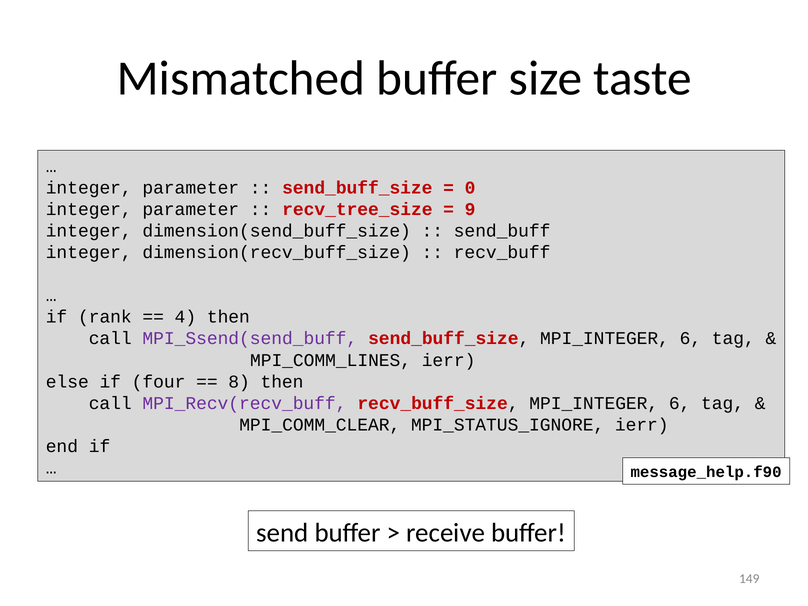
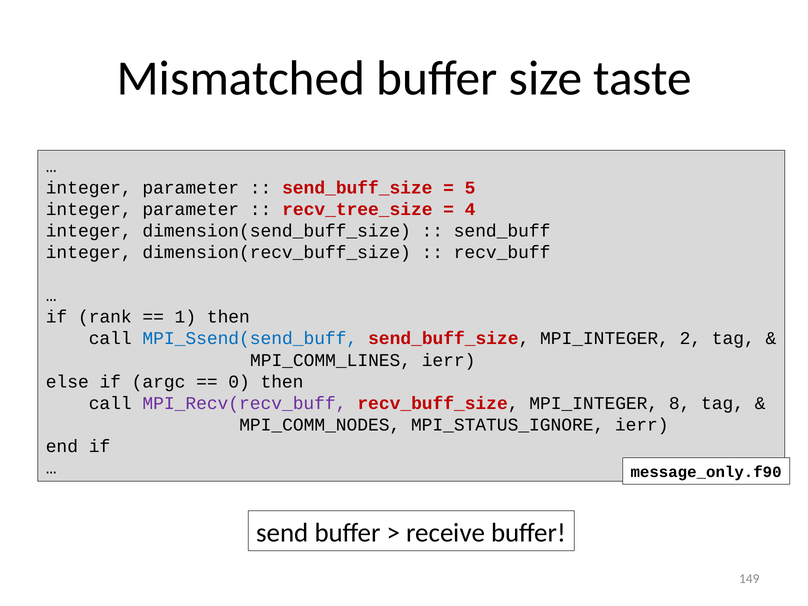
0: 0 -> 5
9: 9 -> 4
4: 4 -> 1
MPI_Ssend(send_buff colour: purple -> blue
send_buff_size MPI_INTEGER 6: 6 -> 2
four: four -> argc
8: 8 -> 0
recv_buff_size MPI_INTEGER 6: 6 -> 8
MPI_COMM_CLEAR: MPI_COMM_CLEAR -> MPI_COMM_NODES
message_help.f90: message_help.f90 -> message_only.f90
